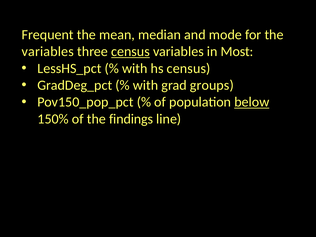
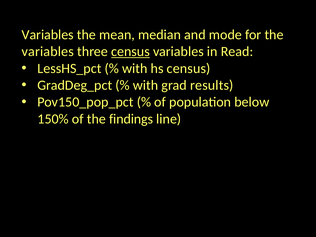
Frequent at (48, 35): Frequent -> Variables
Most: Most -> Read
groups: groups -> results
below underline: present -> none
